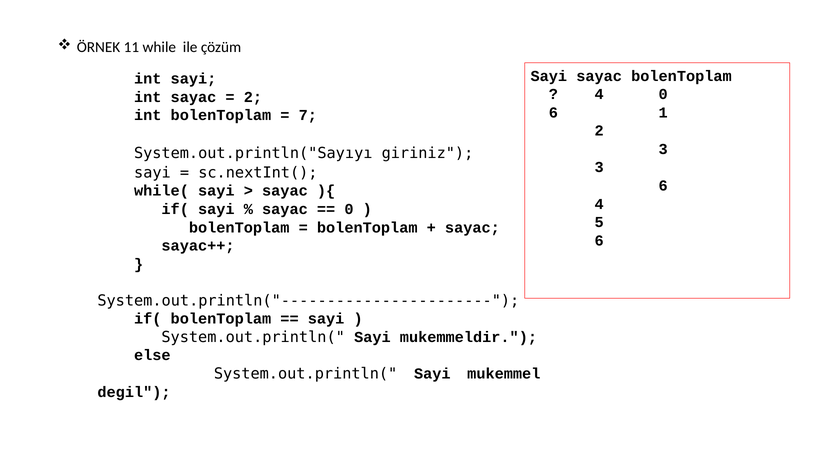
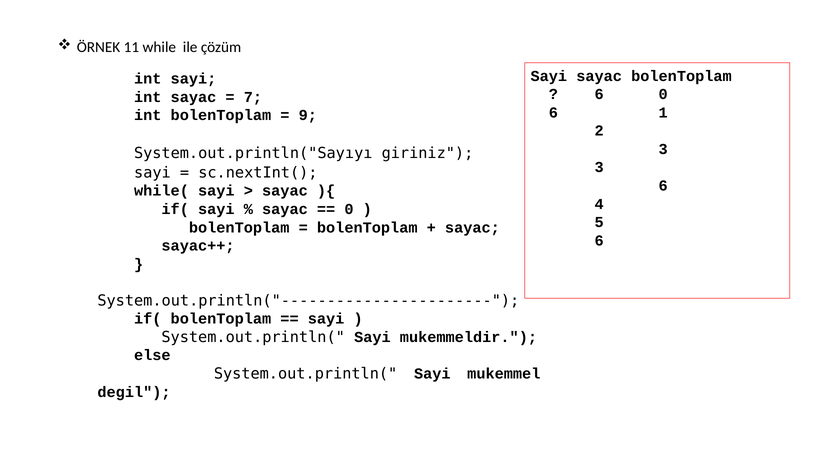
4 at (599, 94): 4 -> 6
2 at (253, 97): 2 -> 7
7: 7 -> 9
